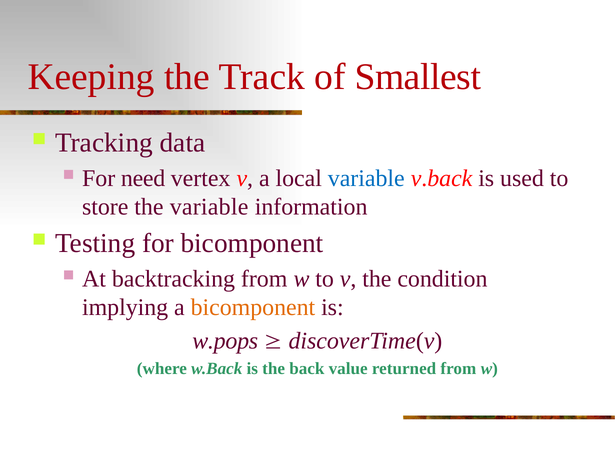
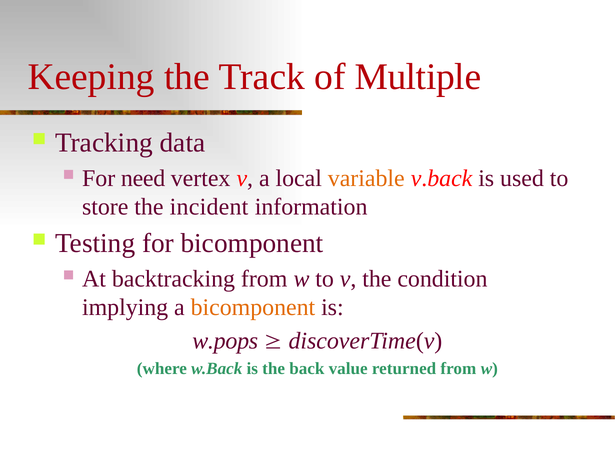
Smallest: Smallest -> Multiple
variable at (366, 178) colour: blue -> orange
the variable: variable -> incident
